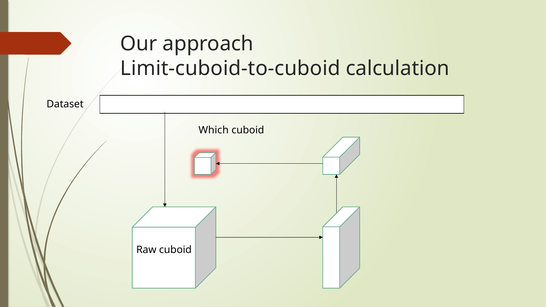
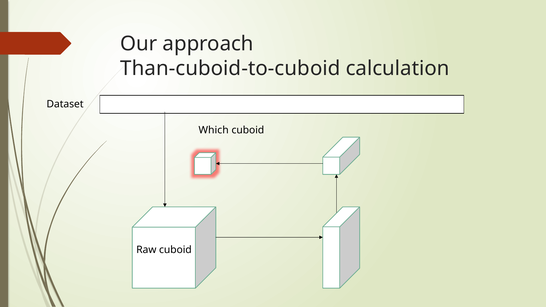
Limit-cuboid-to-cuboid: Limit-cuboid-to-cuboid -> Than-cuboid-to-cuboid
